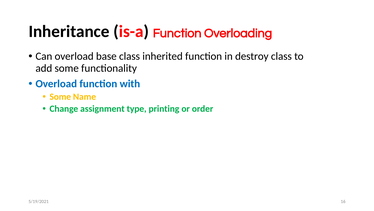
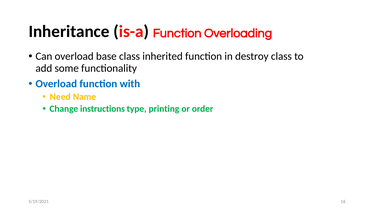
Some at (60, 97): Some -> Need
assignment: assignment -> instructions
